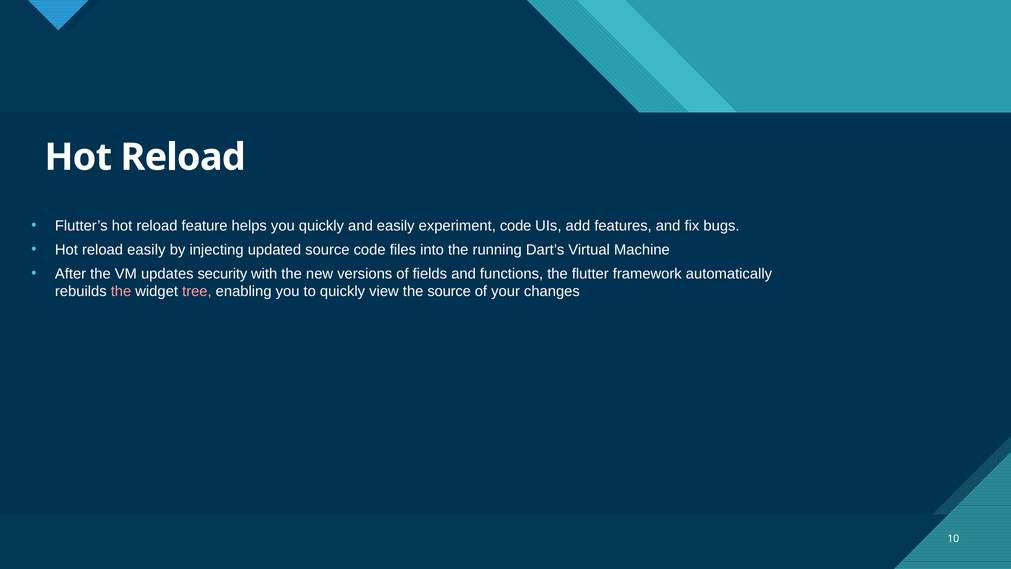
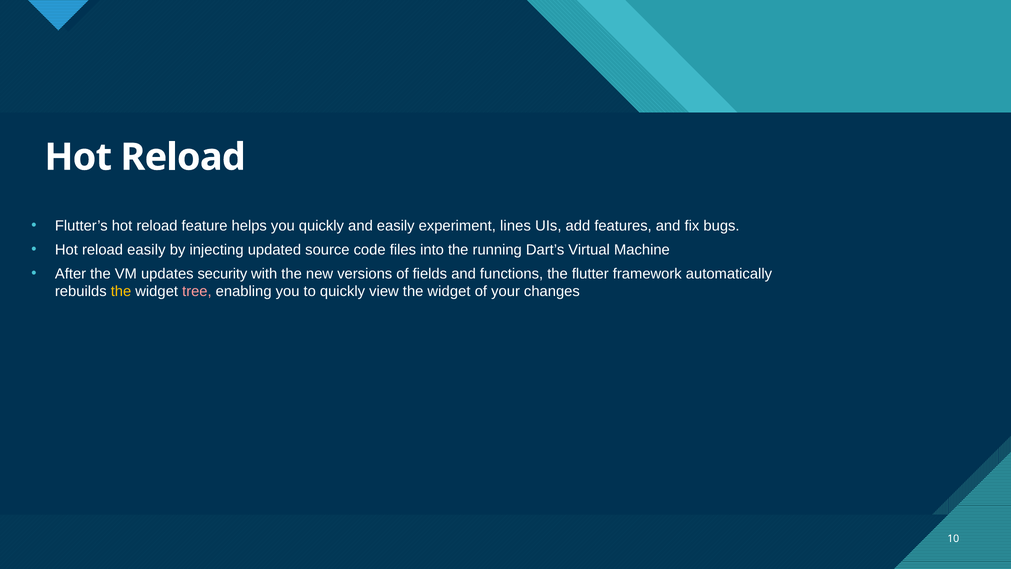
experiment code: code -> lines
the at (121, 291) colour: pink -> yellow
view the source: source -> widget
